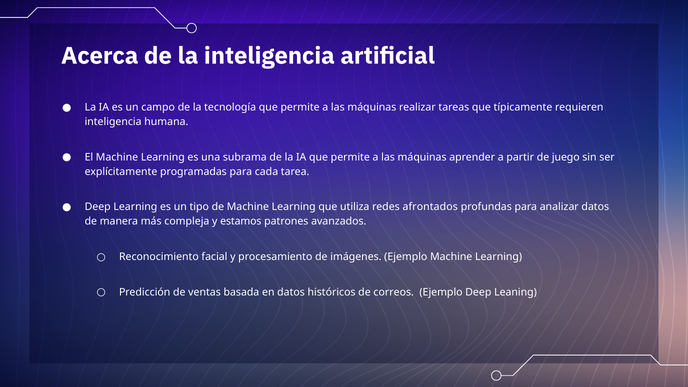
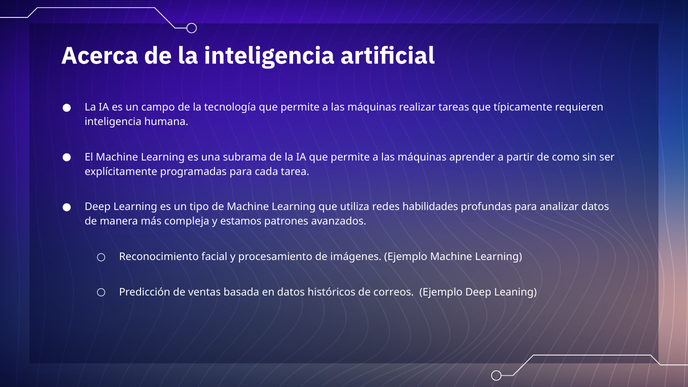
juego: juego -> como
afrontados: afrontados -> habilidades
